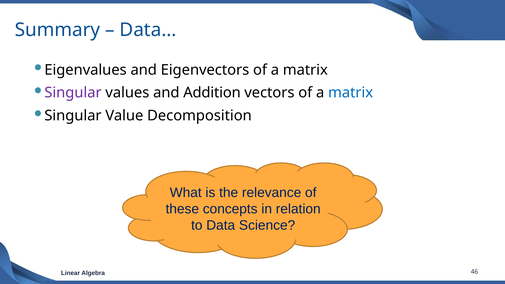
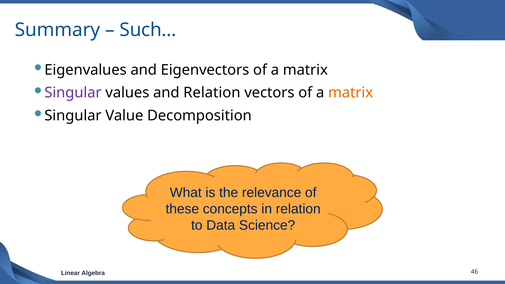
Data…: Data… -> Such…
and Addition: Addition -> Relation
matrix at (351, 93) colour: blue -> orange
